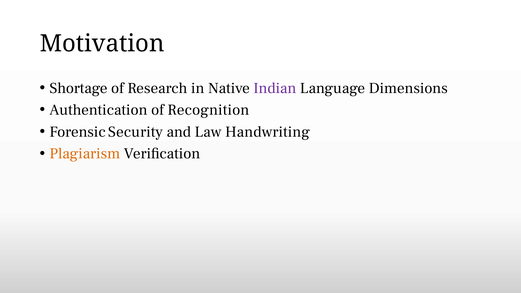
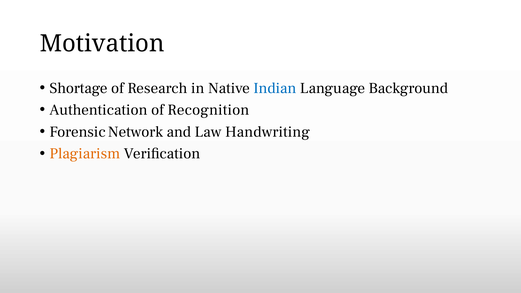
Indian colour: purple -> blue
Dimensions: Dimensions -> Background
Security: Security -> Network
